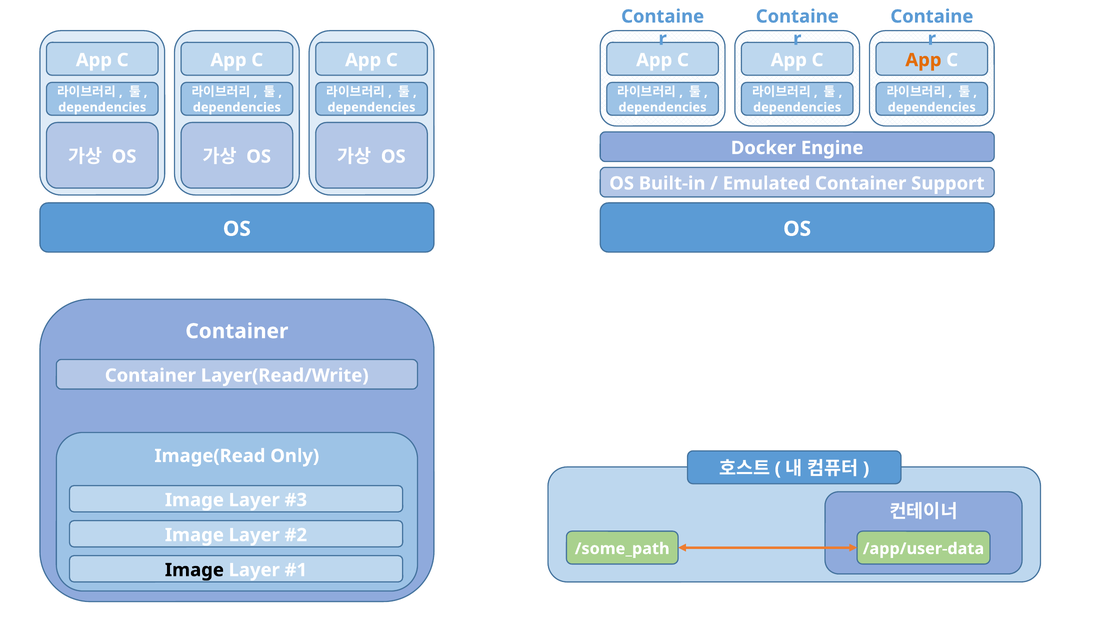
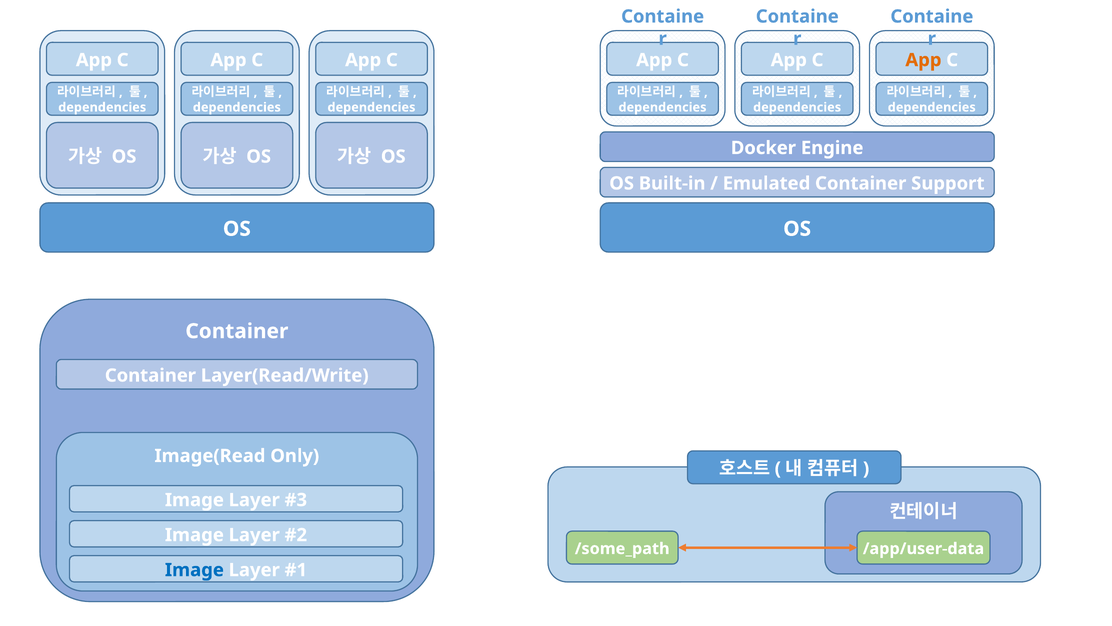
Image at (194, 570) colour: black -> blue
